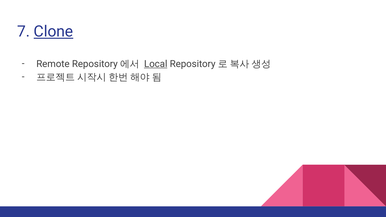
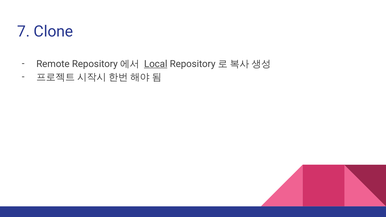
Clone underline: present -> none
